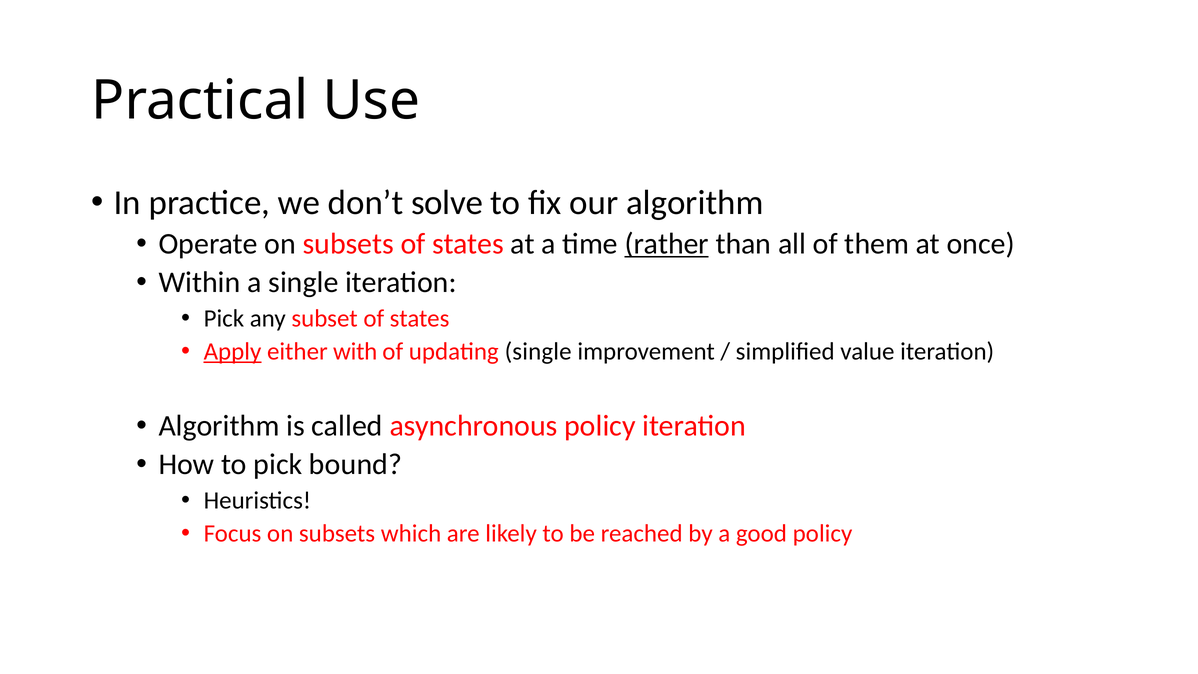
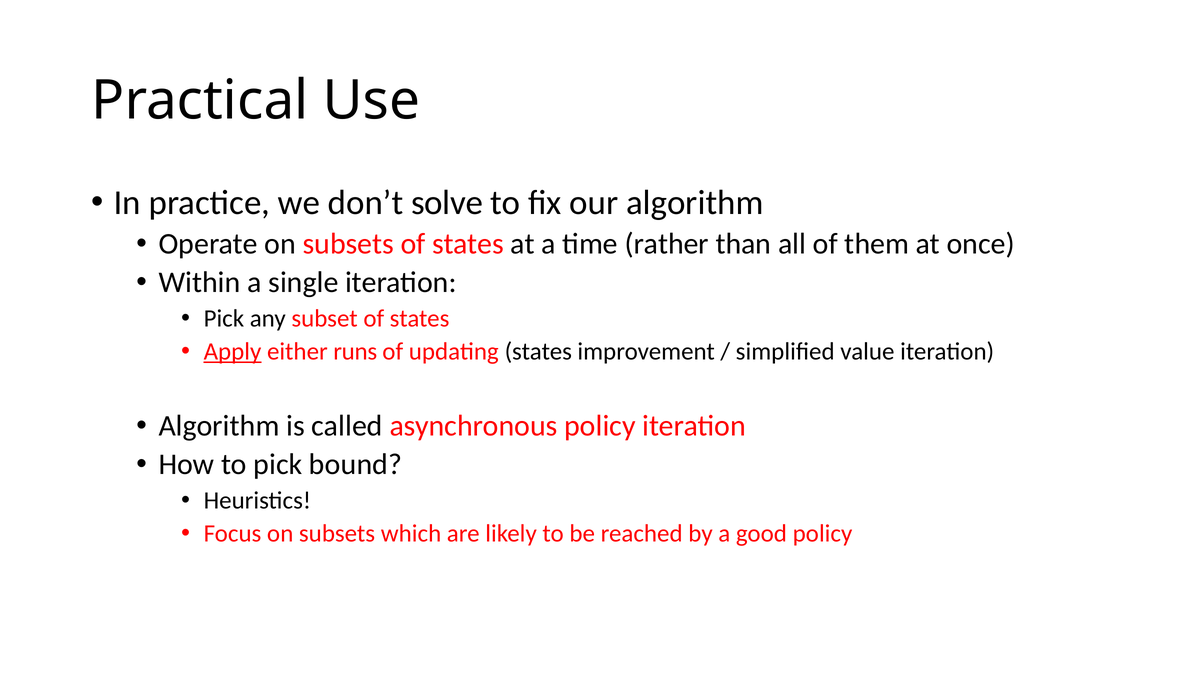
rather underline: present -> none
with: with -> runs
updating single: single -> states
